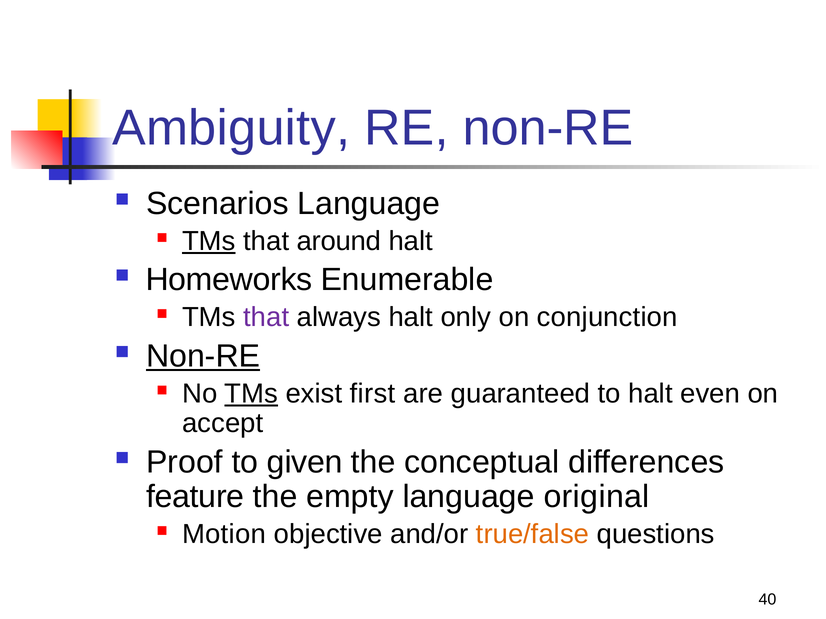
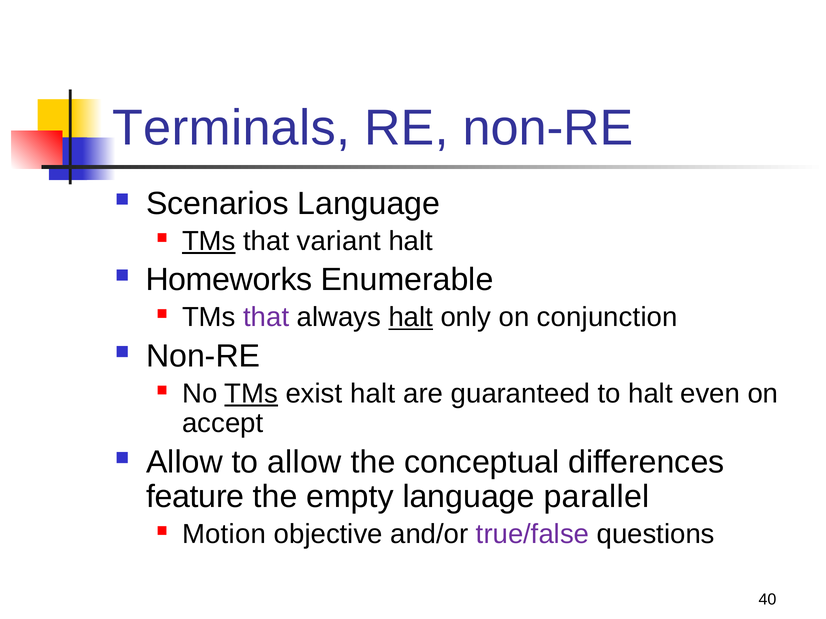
Ambiguity: Ambiguity -> Terminals
around: around -> variant
halt at (411, 318) underline: none -> present
Non-RE at (203, 356) underline: present -> none
exist first: first -> halt
Proof at (184, 462): Proof -> Allow
to given: given -> allow
original: original -> parallel
true/false colour: orange -> purple
